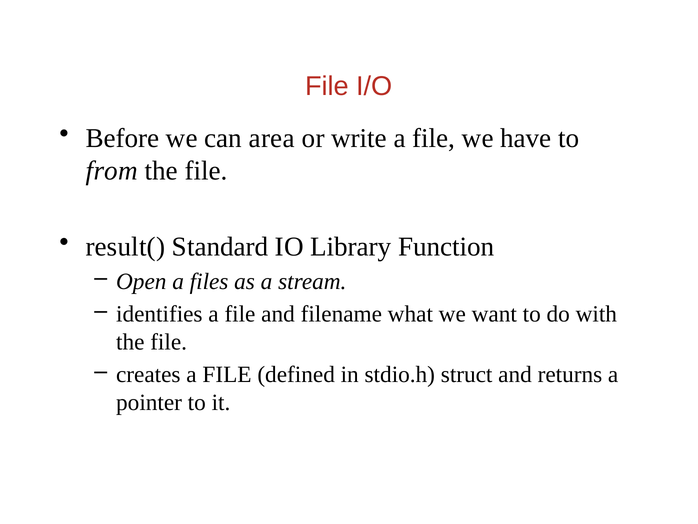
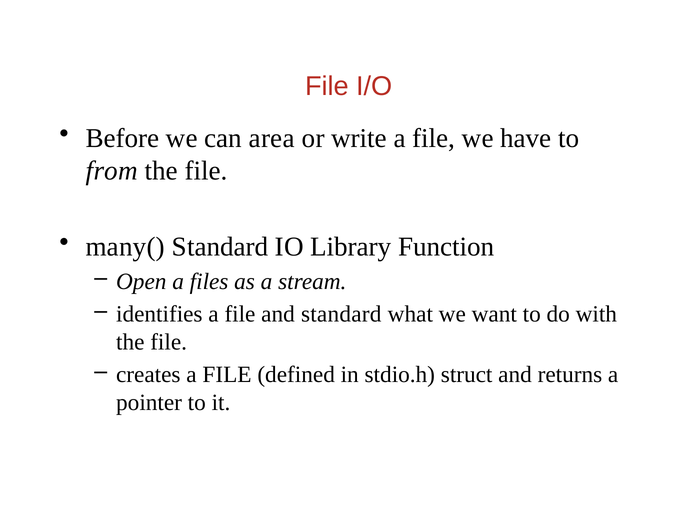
result(: result( -> many(
and filename: filename -> standard
